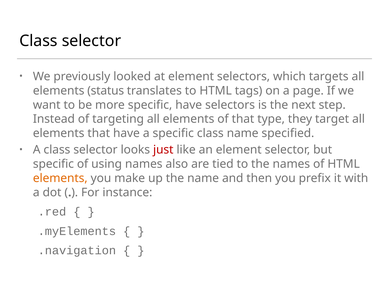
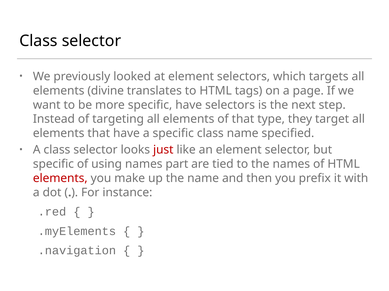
status: status -> divine
also: also -> part
elements at (60, 179) colour: orange -> red
